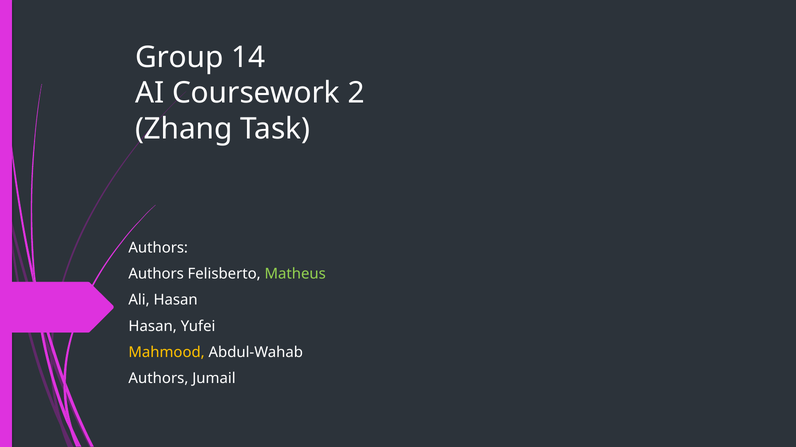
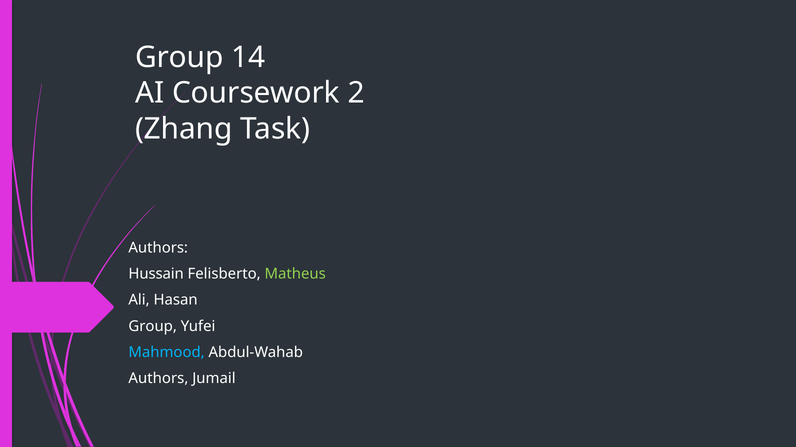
Authors at (156, 274): Authors -> Hussain
Hasan at (153, 327): Hasan -> Group
Mahmood colour: yellow -> light blue
